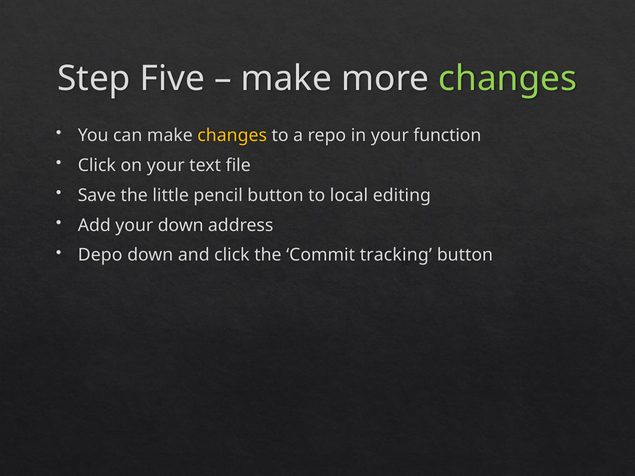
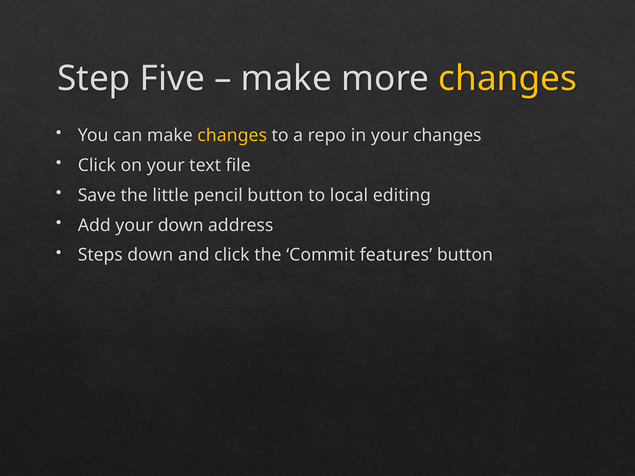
changes at (508, 78) colour: light green -> yellow
your function: function -> changes
Depo: Depo -> Steps
tracking: tracking -> features
